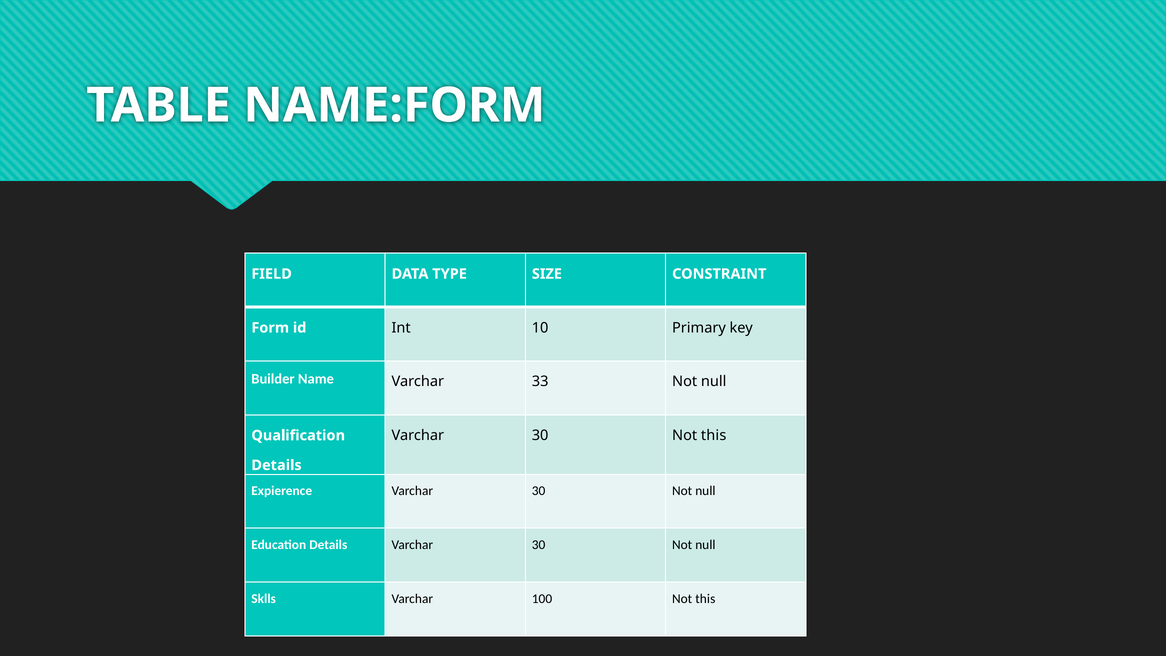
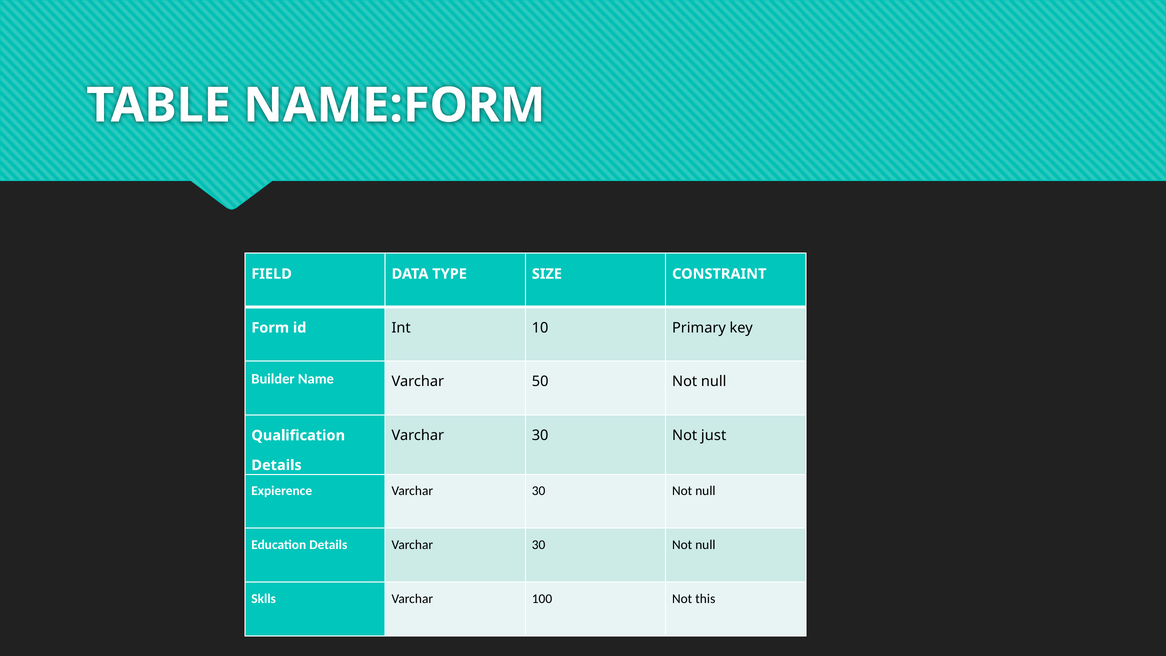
33: 33 -> 50
30 Not this: this -> just
